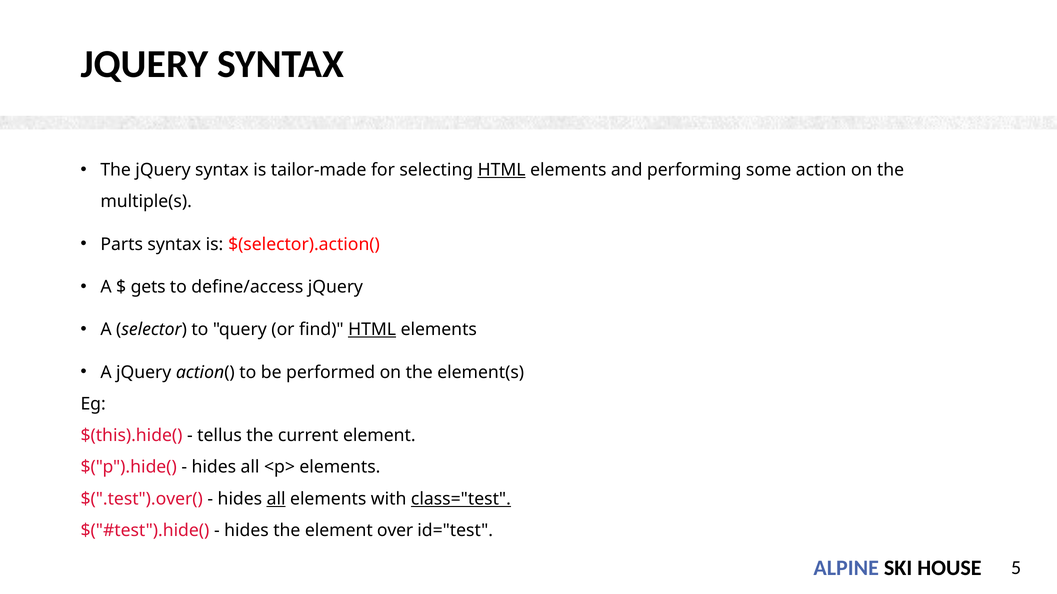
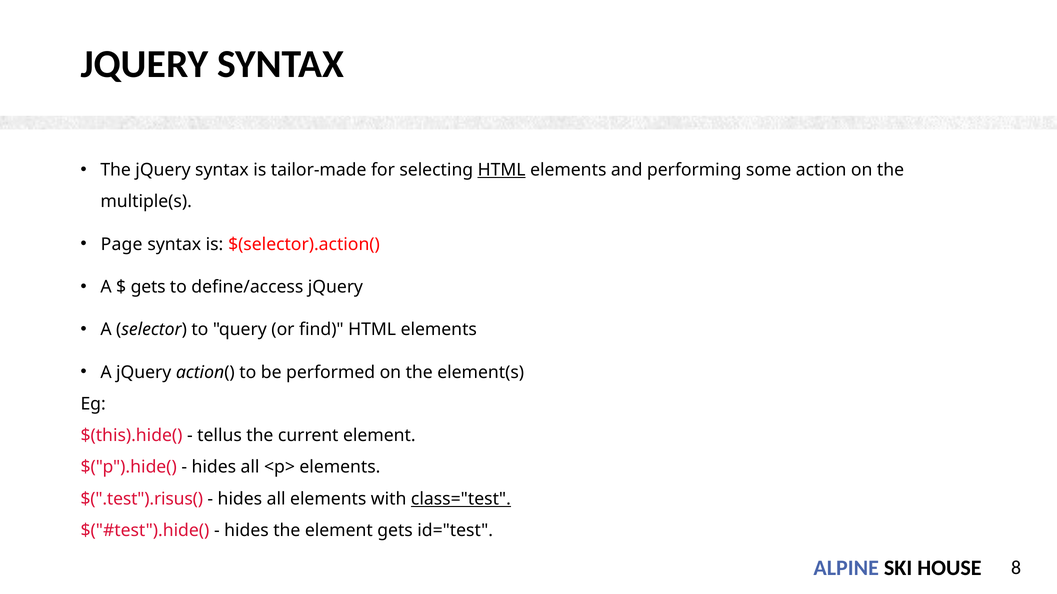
Parts: Parts -> Page
HTML at (372, 330) underline: present -> none
$(".test").over(: $(".test").over( -> $(".test").risus(
all at (276, 499) underline: present -> none
element over: over -> gets
5: 5 -> 8
